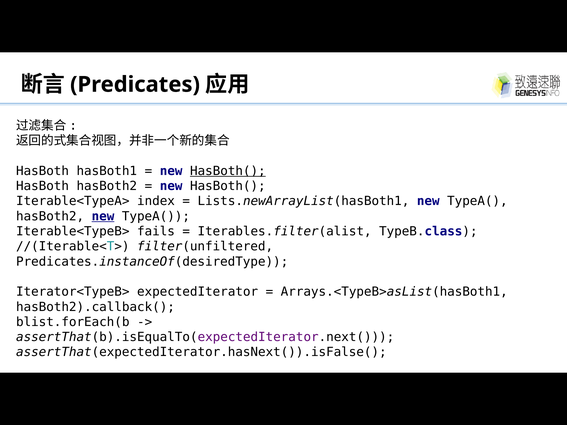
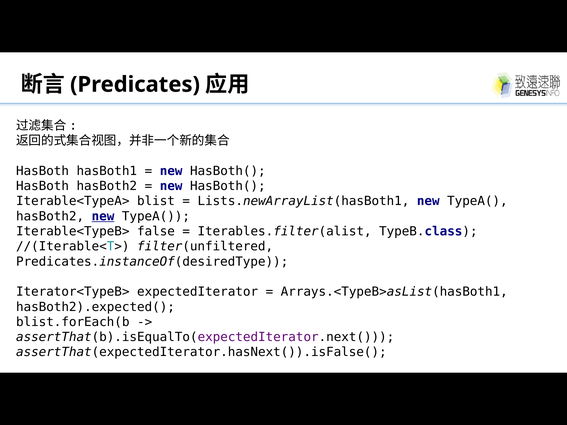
HasBoth( at (228, 171) underline: present -> none
index: index -> blist
fails: fails -> false
hasBoth2).callback(: hasBoth2).callback( -> hasBoth2).expected(
